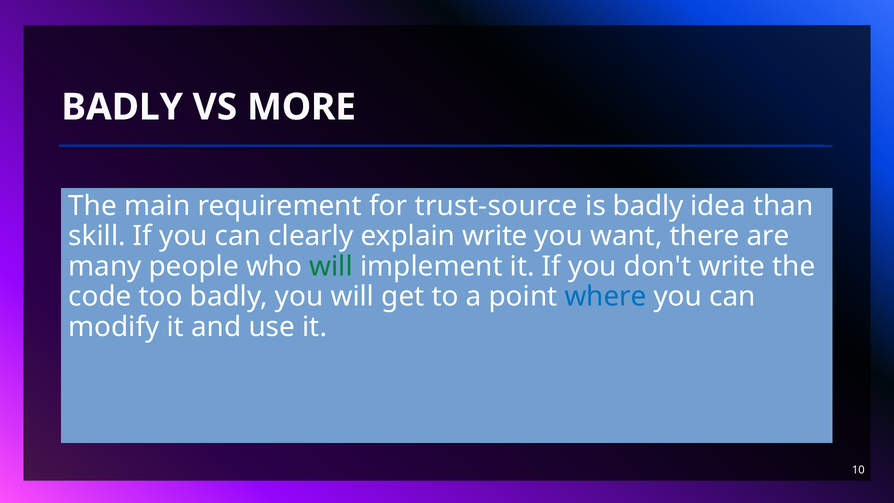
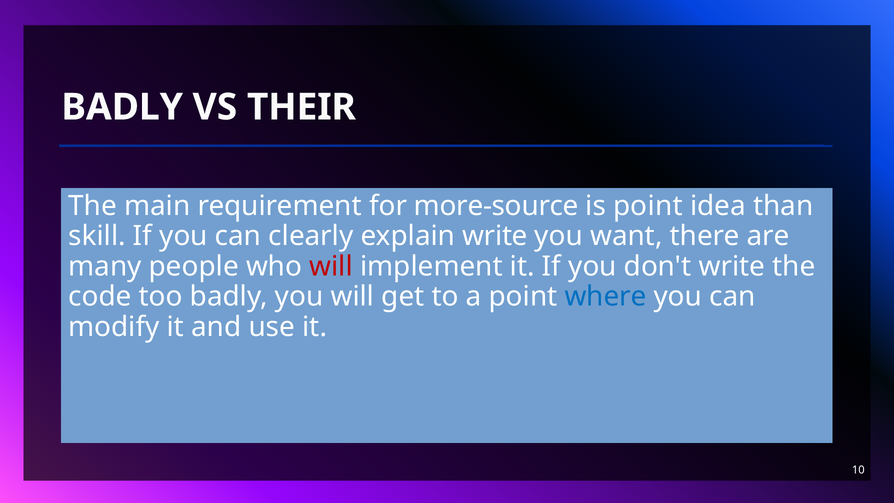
MORE: MORE -> THEIR
trust-source: trust-source -> more-source
is badly: badly -> point
will at (331, 266) colour: green -> red
